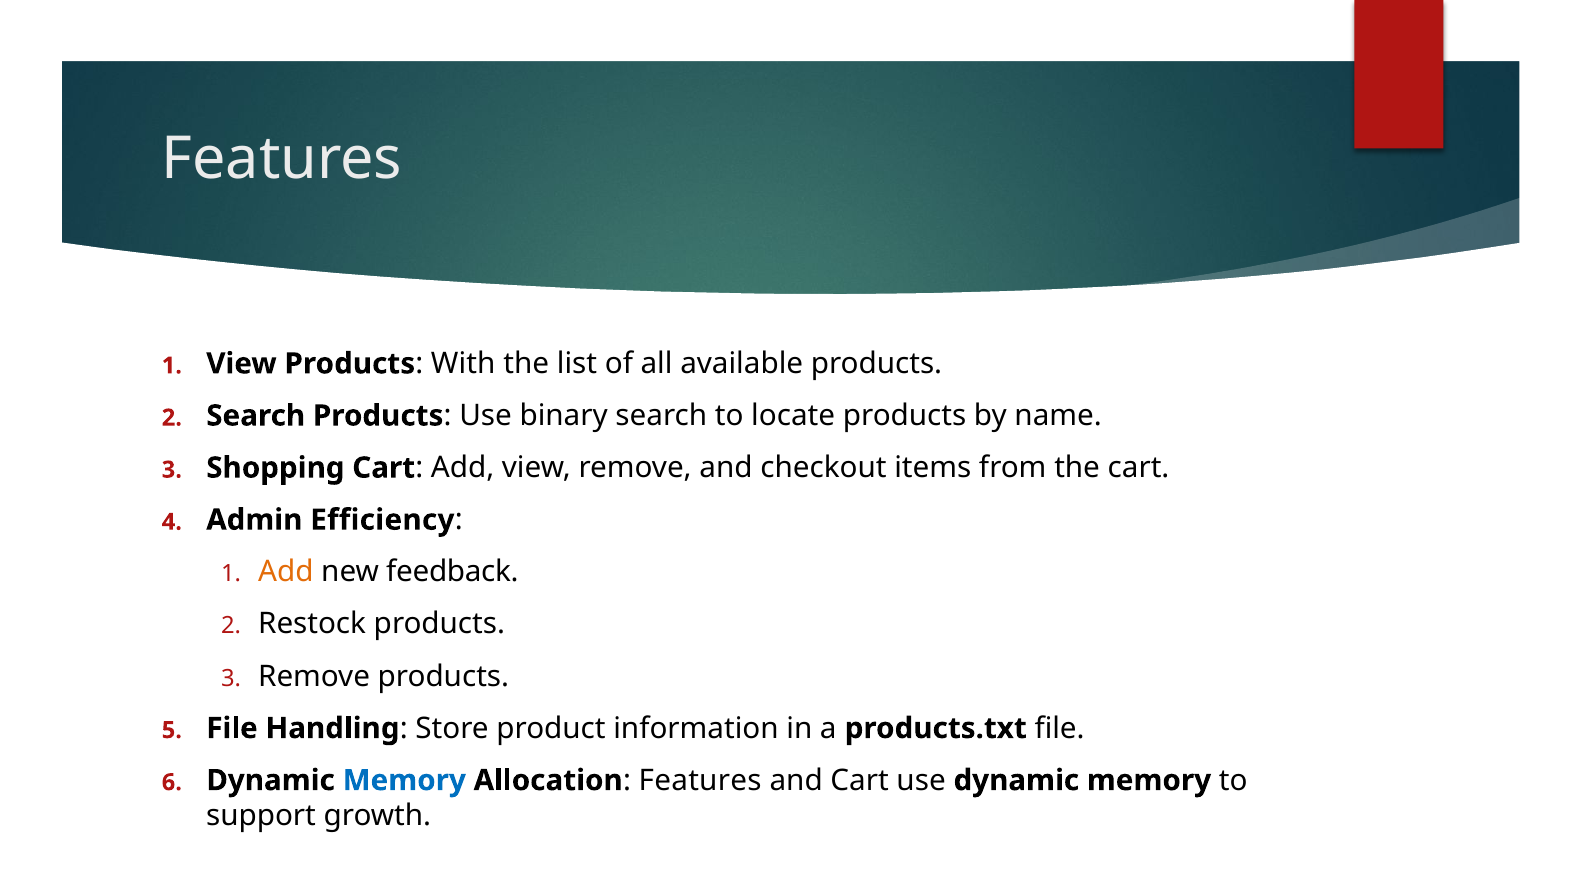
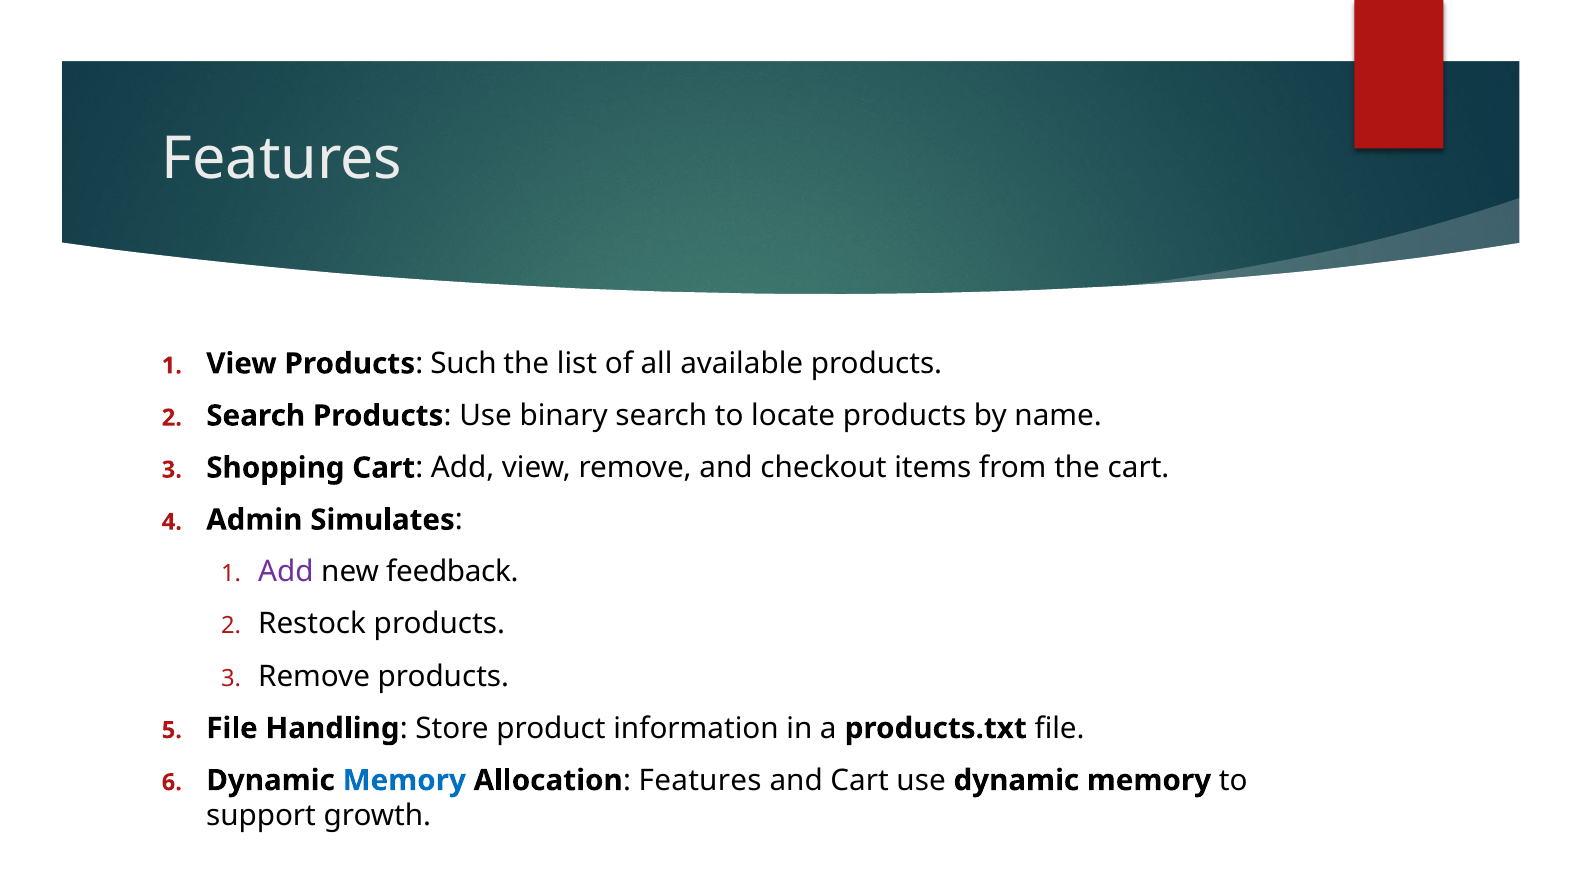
With: With -> Such
Efficiency: Efficiency -> Simulates
Add at (286, 572) colour: orange -> purple
